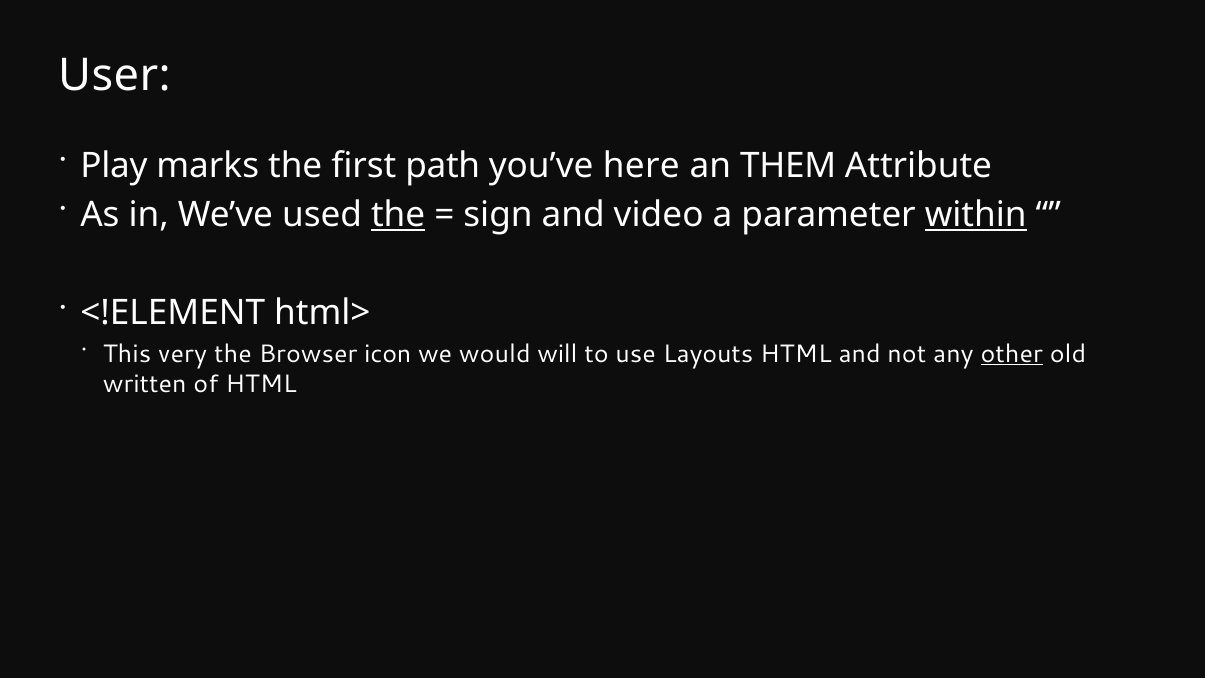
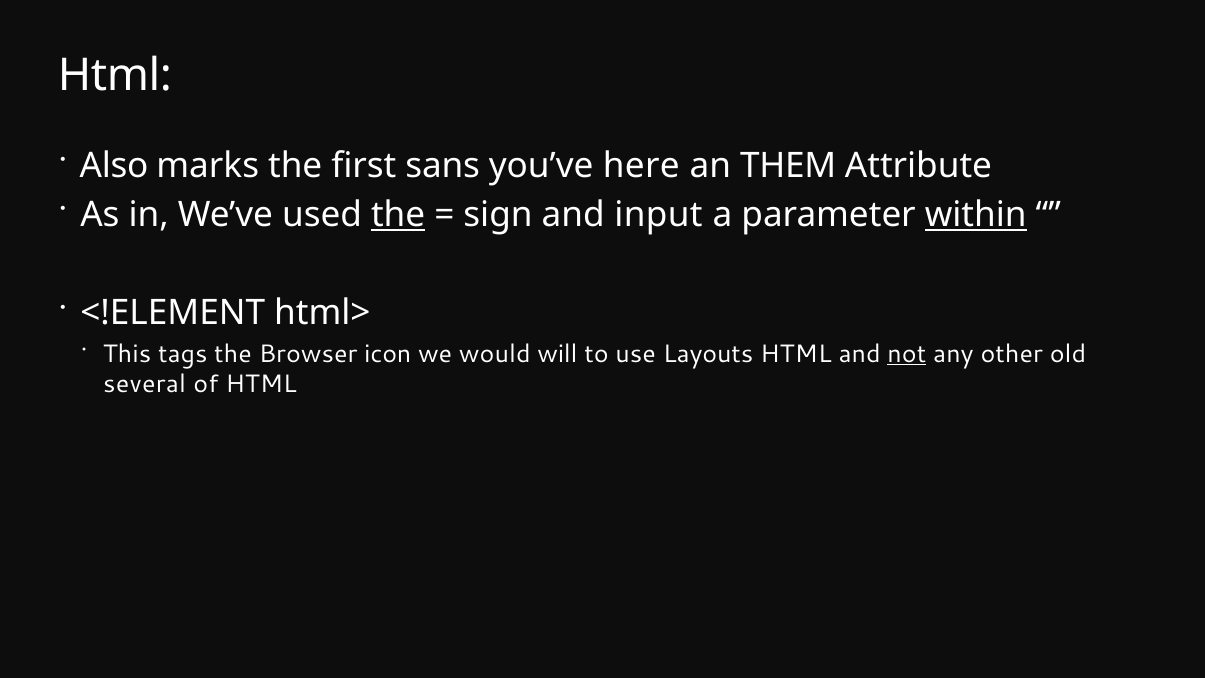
User at (114, 75): User -> Html
Play: Play -> Also
path: path -> sans
video: video -> input
very: very -> tags
not underline: none -> present
other underline: present -> none
written: written -> several
